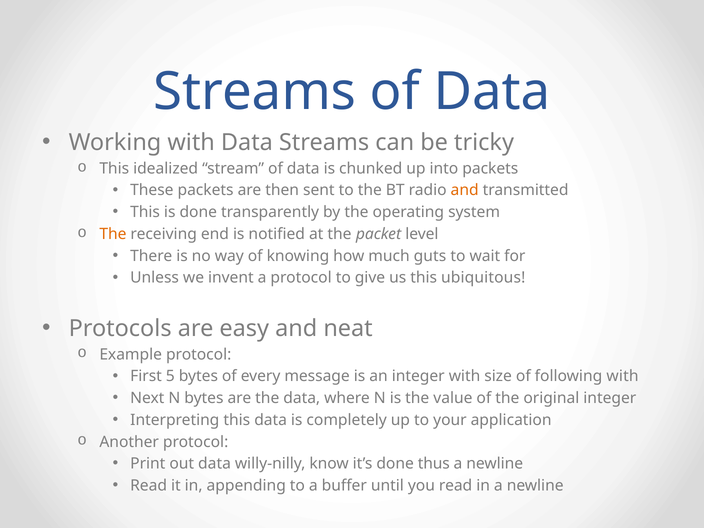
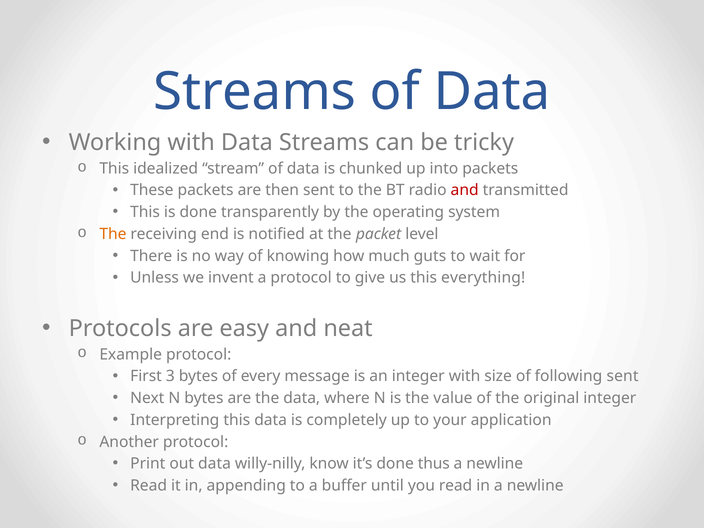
and at (465, 190) colour: orange -> red
ubiquitous: ubiquitous -> everything
5: 5 -> 3
following with: with -> sent
